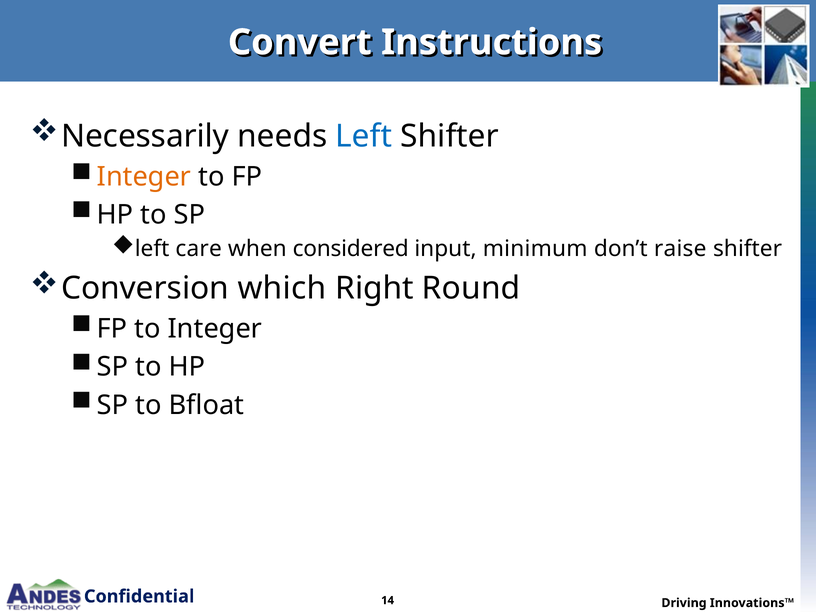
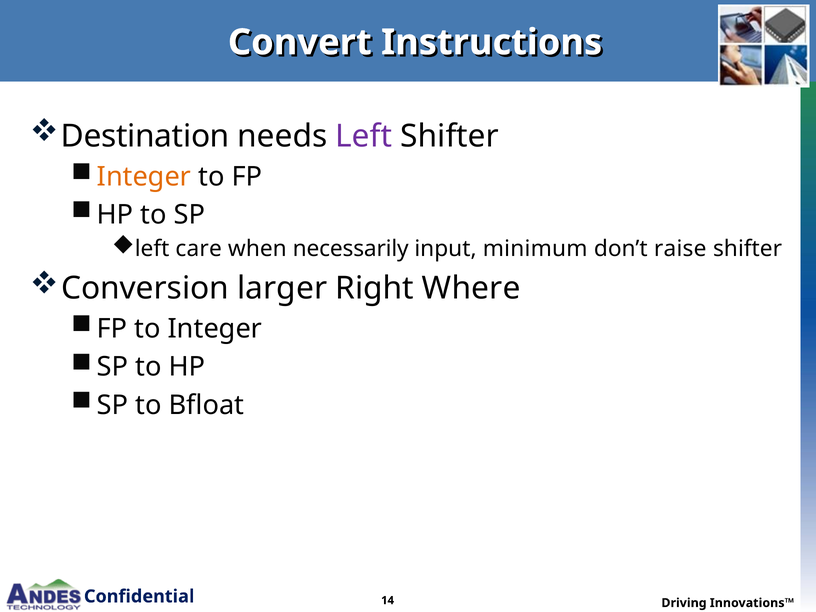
Necessarily: Necessarily -> Destination
Left at (364, 136) colour: blue -> purple
considered: considered -> necessarily
which: which -> larger
Round: Round -> Where
